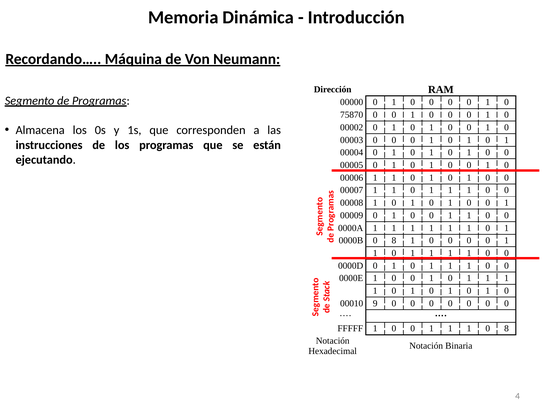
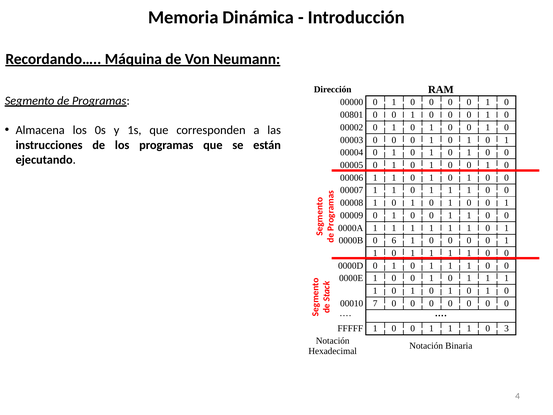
75870: 75870 -> 00801
0000B 0 8: 8 -> 6
9: 9 -> 7
1 0 8: 8 -> 3
